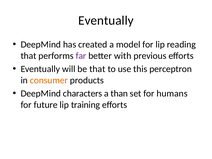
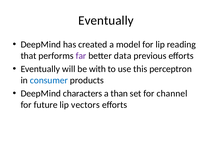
with: with -> data
be that: that -> with
consumer colour: orange -> blue
humans: humans -> channel
training: training -> vectors
